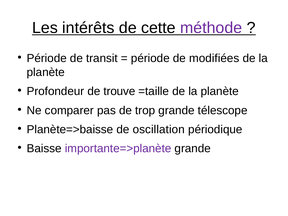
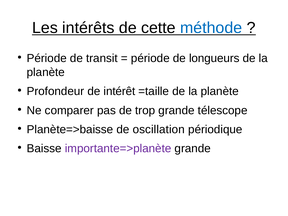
méthode colour: purple -> blue
modifiées: modifiées -> longueurs
trouve: trouve -> intérêt
